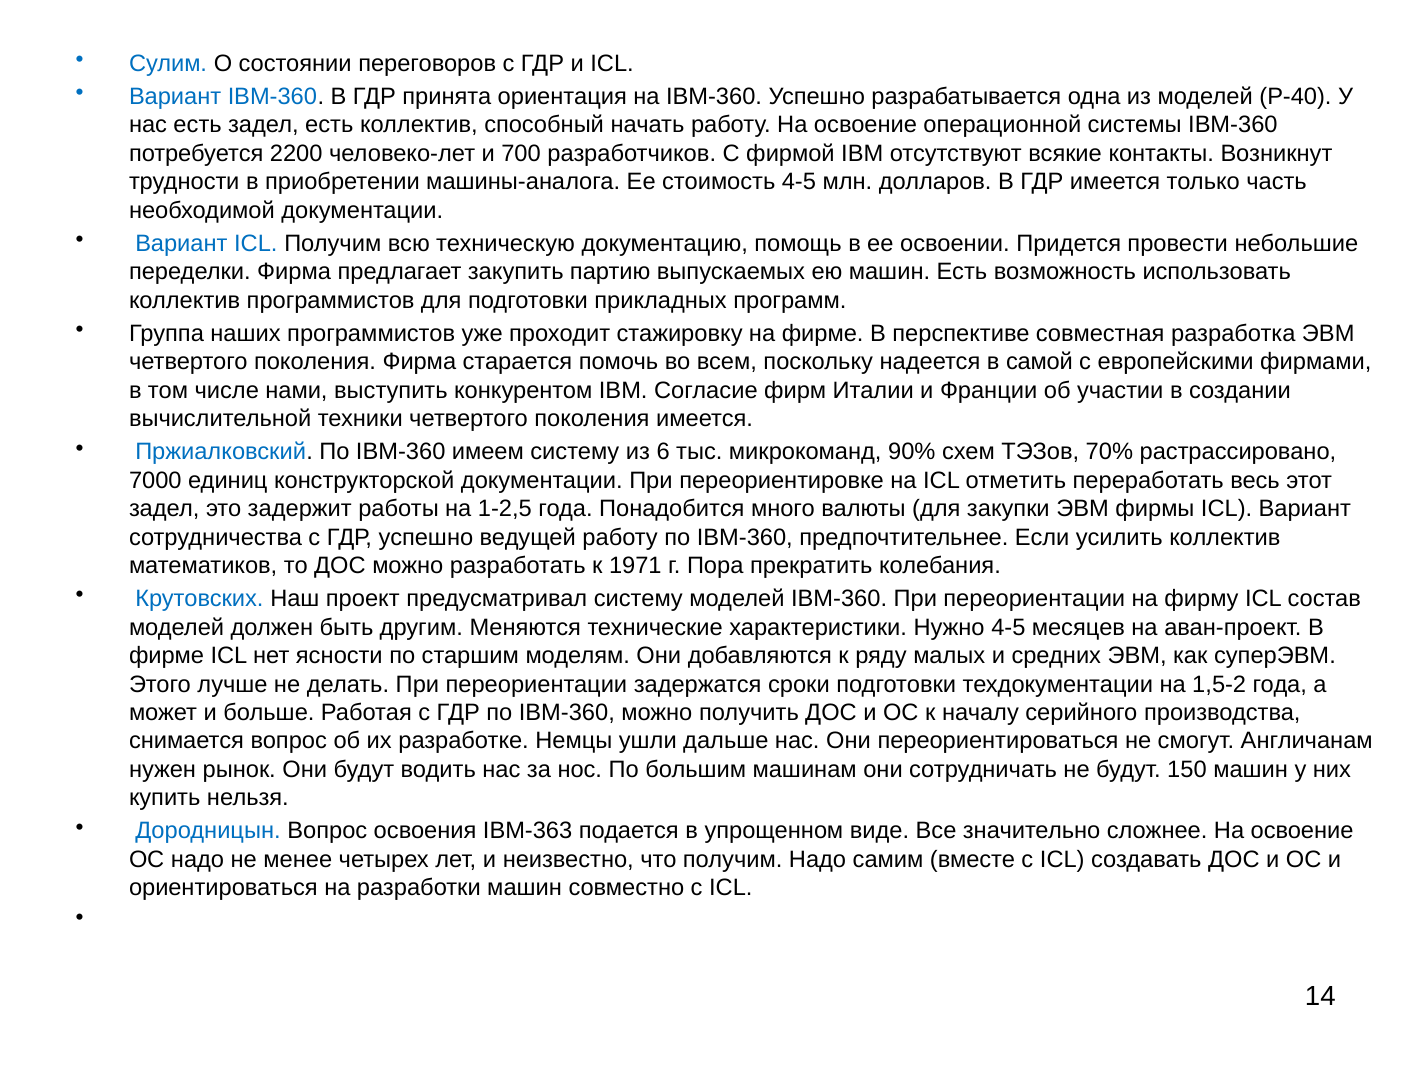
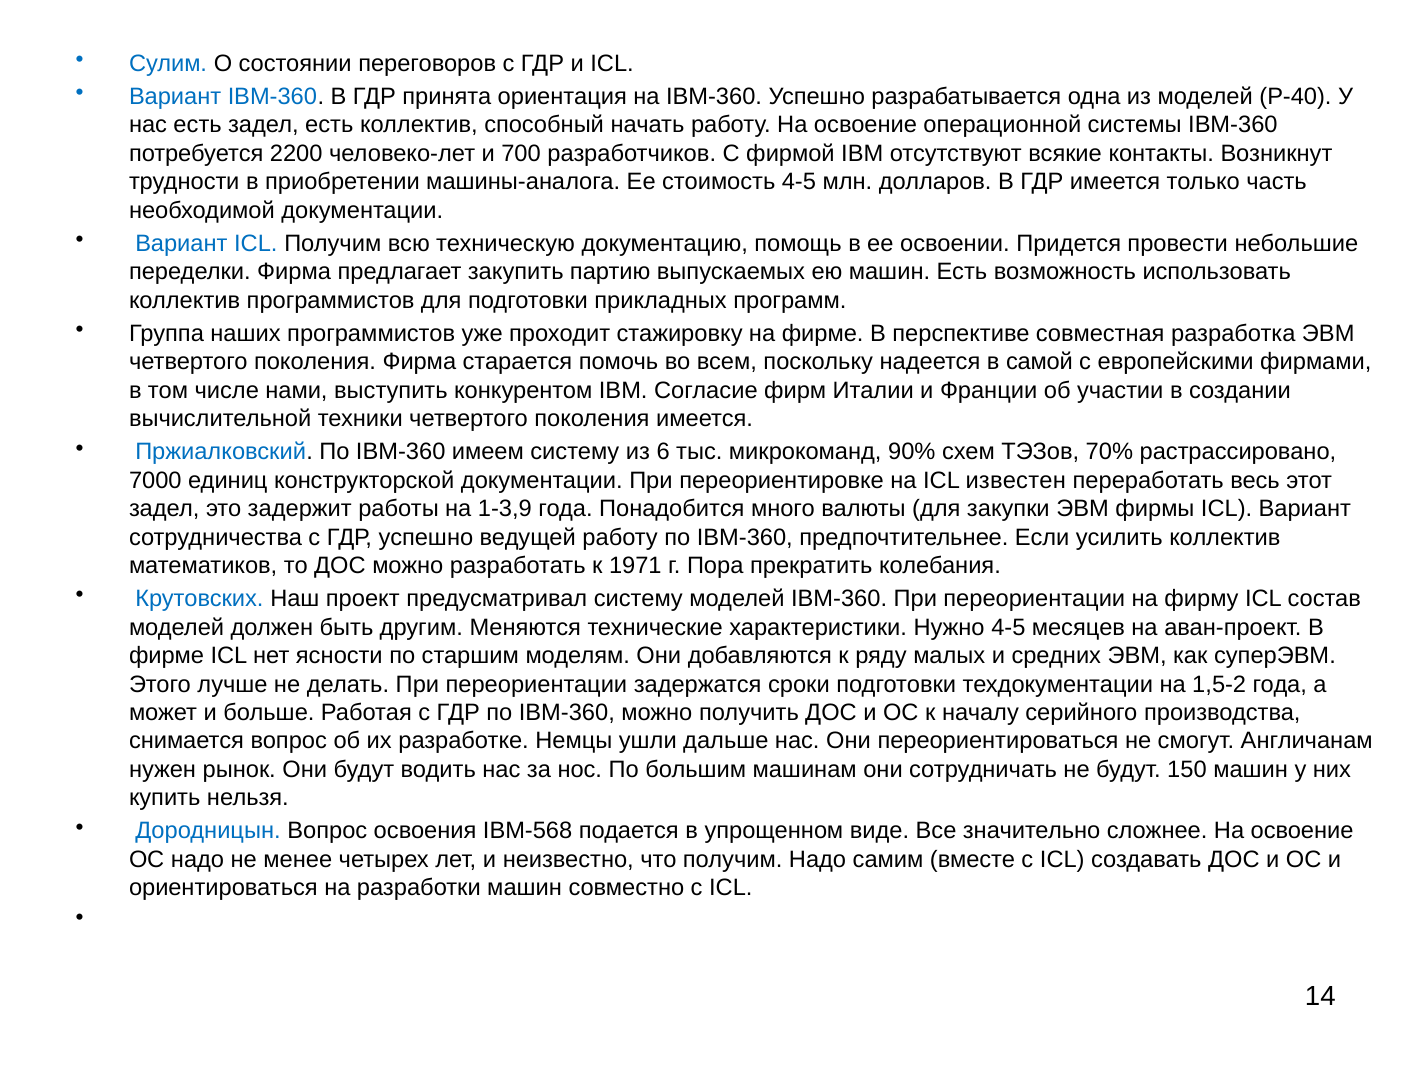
отметить: отметить -> известен
1-2,5: 1-2,5 -> 1-3,9
IBM-363: IBM-363 -> IBM-568
